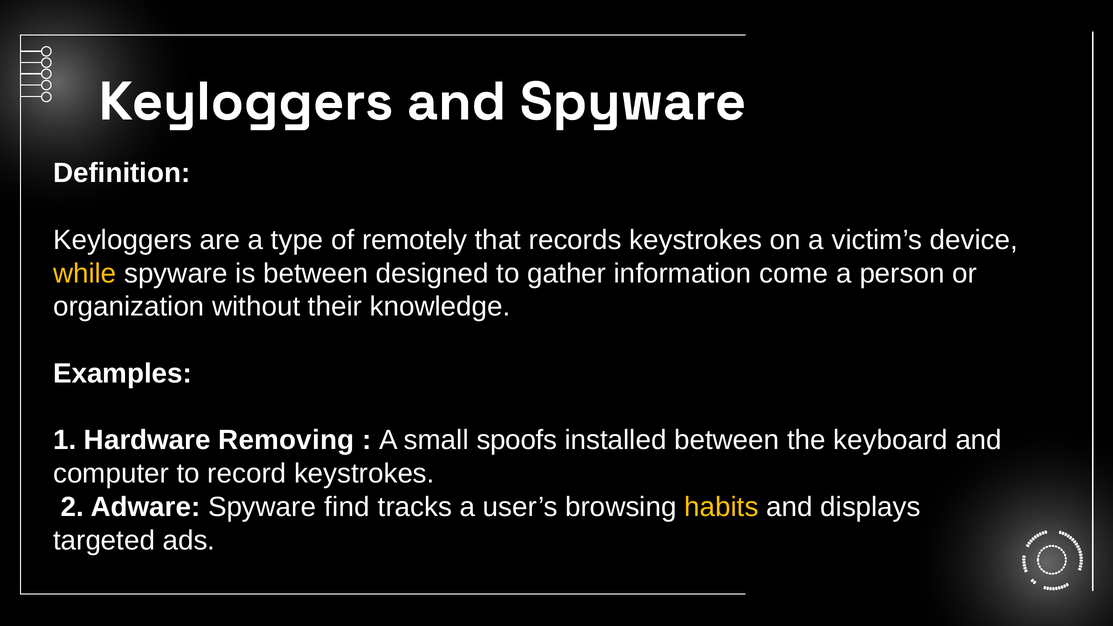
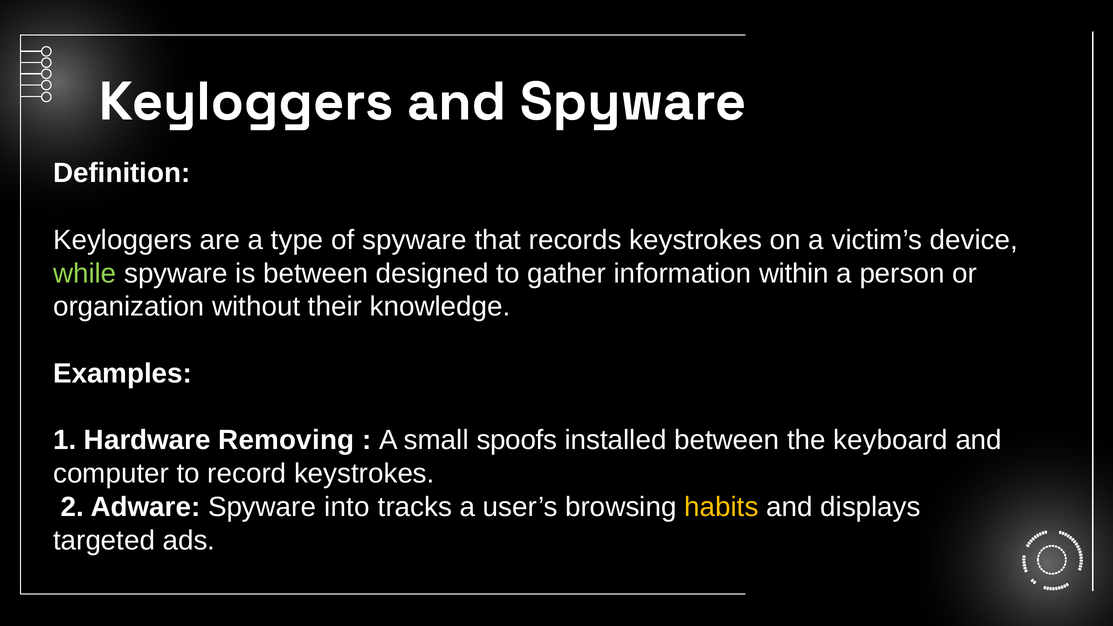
of remotely: remotely -> spyware
while colour: yellow -> light green
come: come -> within
find: find -> into
